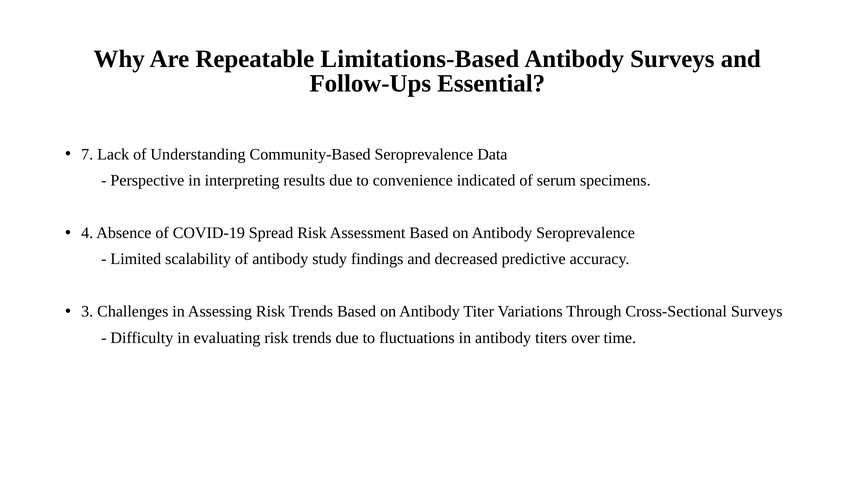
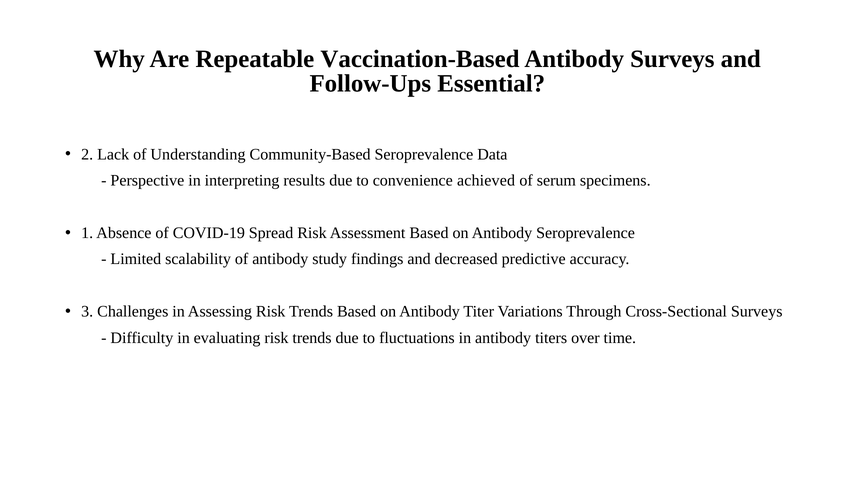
Limitations-Based: Limitations-Based -> Vaccination-Based
7: 7 -> 2
indicated: indicated -> achieved
4: 4 -> 1
